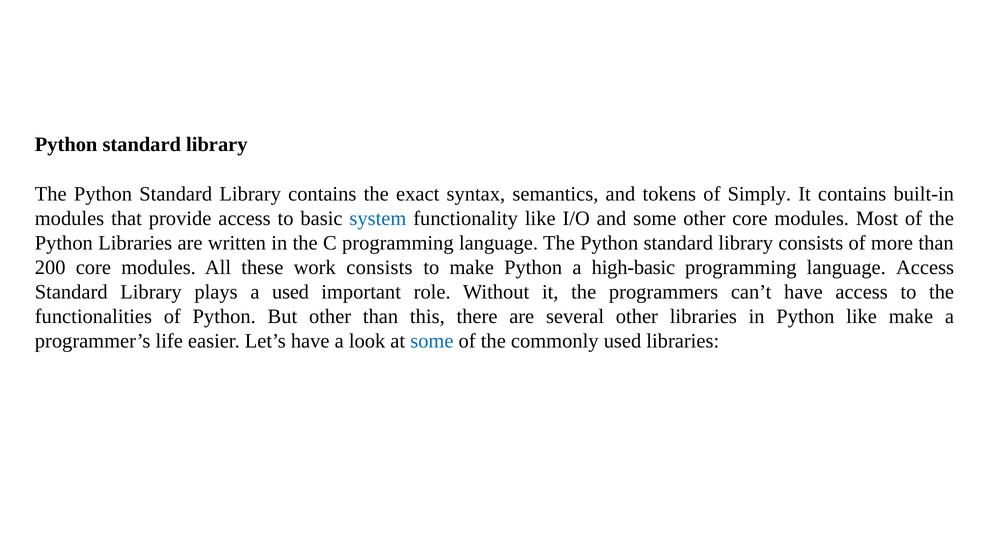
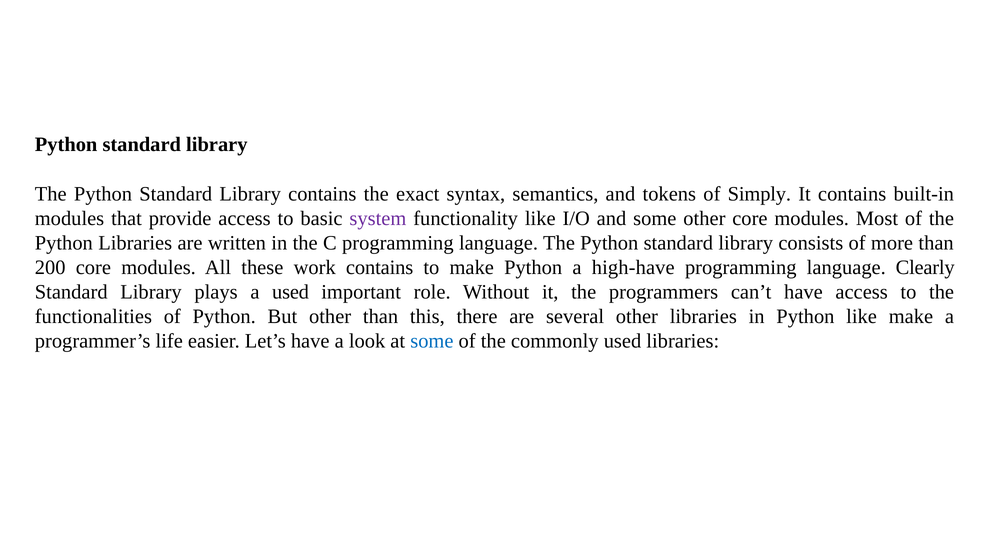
system colour: blue -> purple
work consists: consists -> contains
high-basic: high-basic -> high-have
language Access: Access -> Clearly
